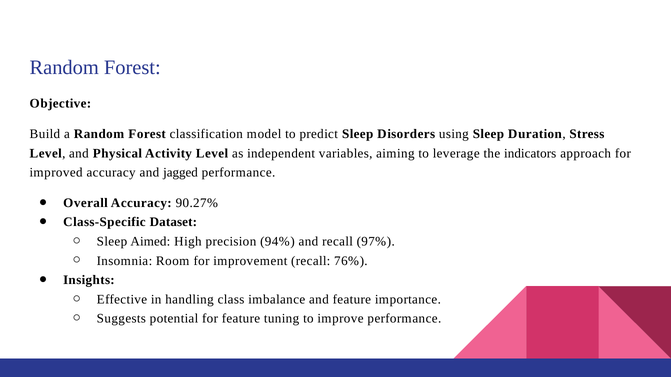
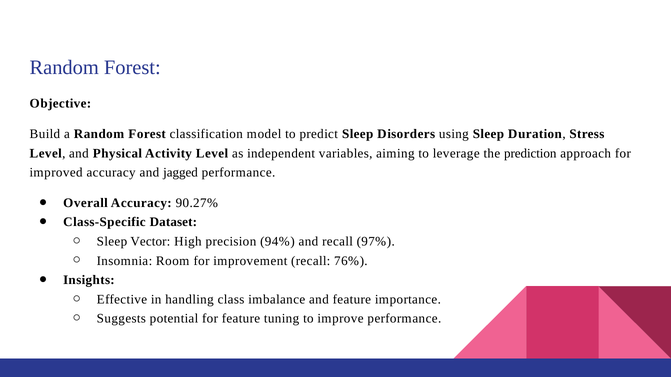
indicators: indicators -> prediction
Aimed: Aimed -> Vector
